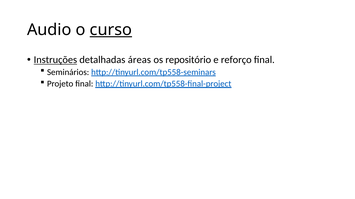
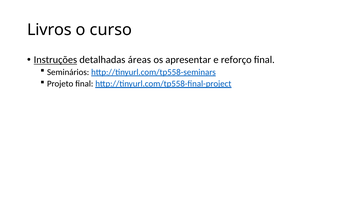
Audio: Audio -> Livros
curso underline: present -> none
repositório: repositório -> apresentar
